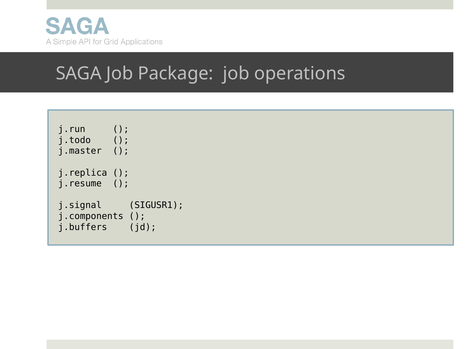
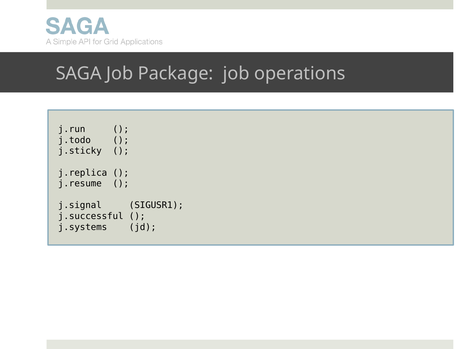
j.master: j.master -> j.sticky
j.components: j.components -> j.successful
j.buffers: j.buffers -> j.systems
